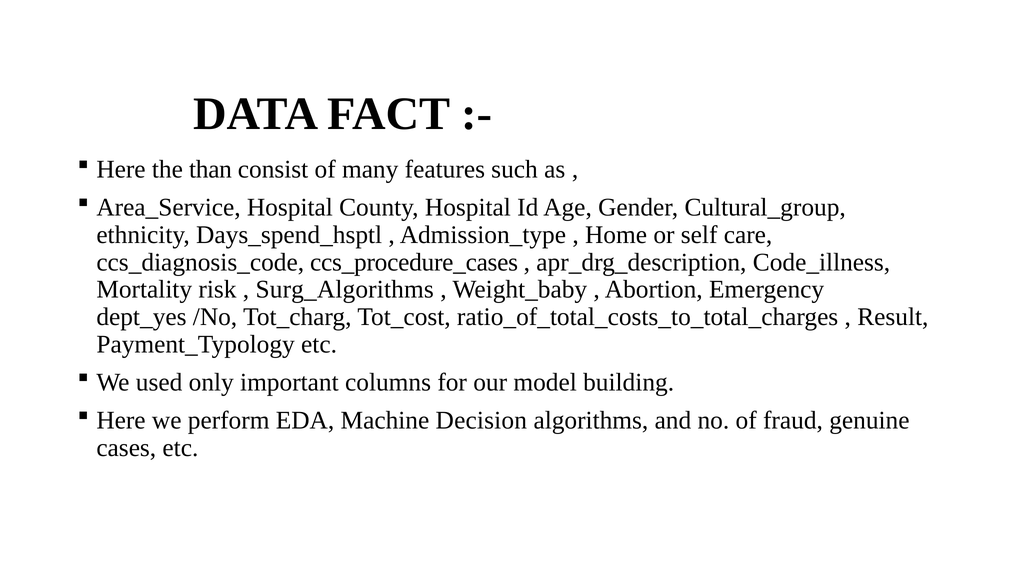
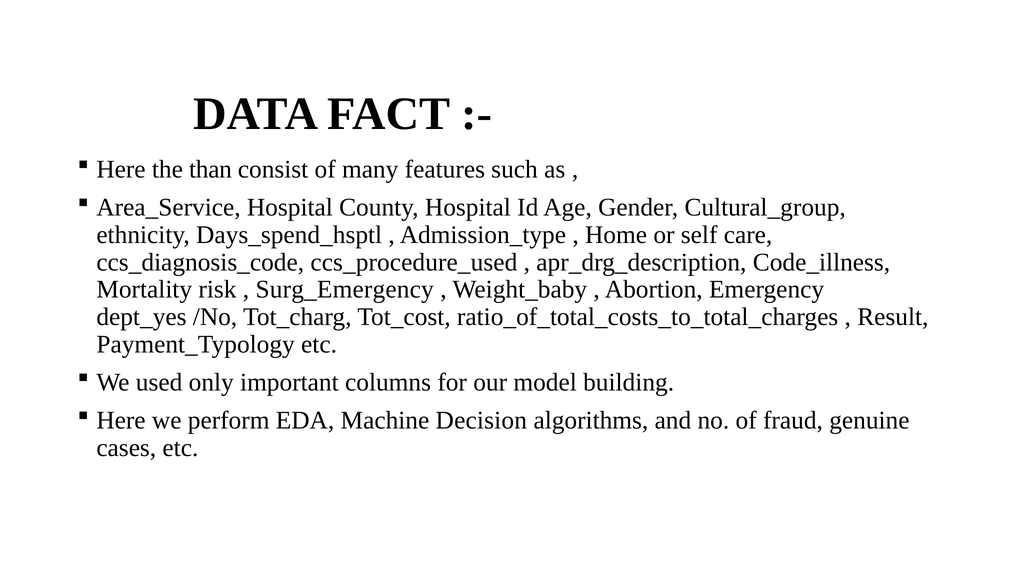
ccs_procedure_cases: ccs_procedure_cases -> ccs_procedure_used
Surg_Algorithms: Surg_Algorithms -> Surg_Emergency
